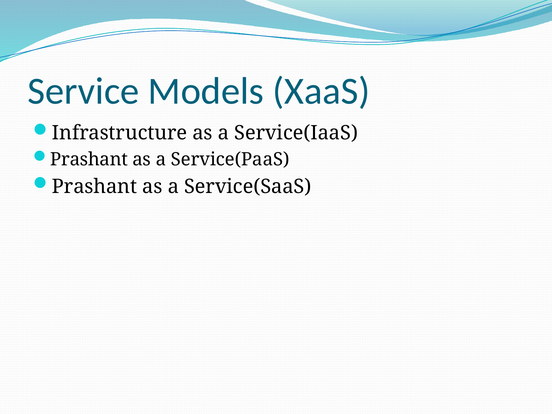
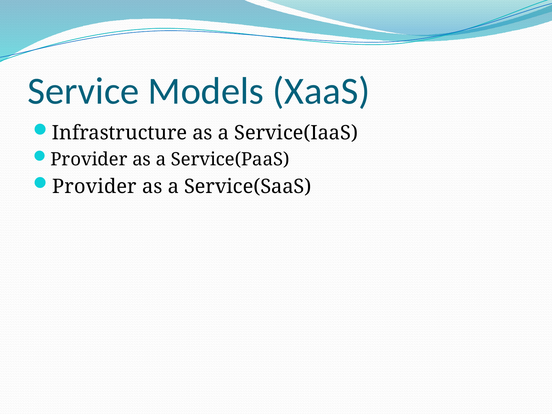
Prashant at (89, 159): Prashant -> Provider
Prashant at (95, 187): Prashant -> Provider
